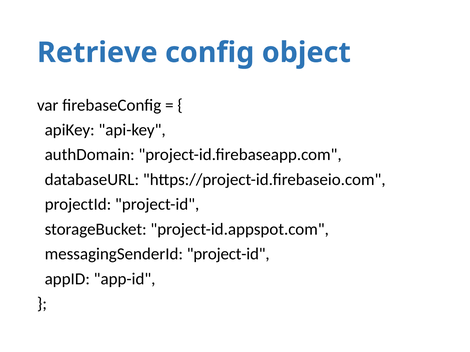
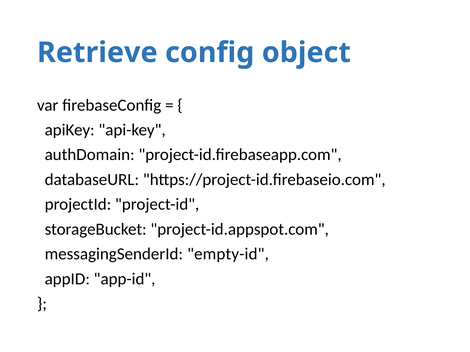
messagingSenderId project-id: project-id -> empty-id
